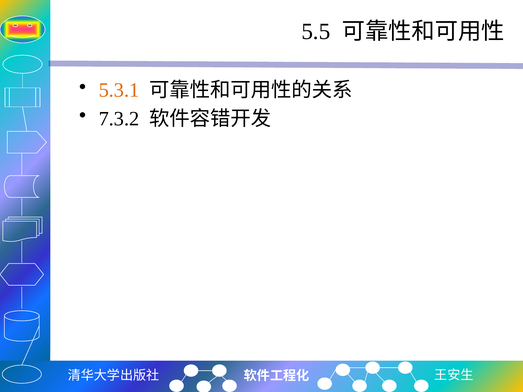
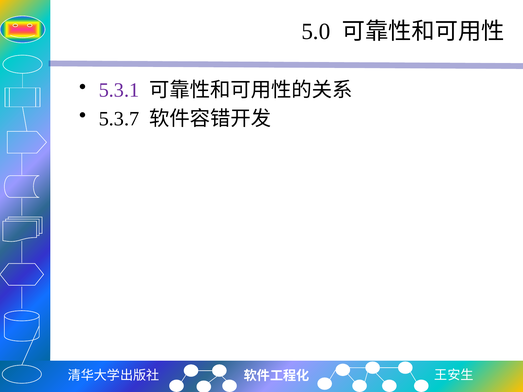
5.5: 5.5 -> 5.0
5.3.1 colour: orange -> purple
7.3.2: 7.3.2 -> 5.3.7
